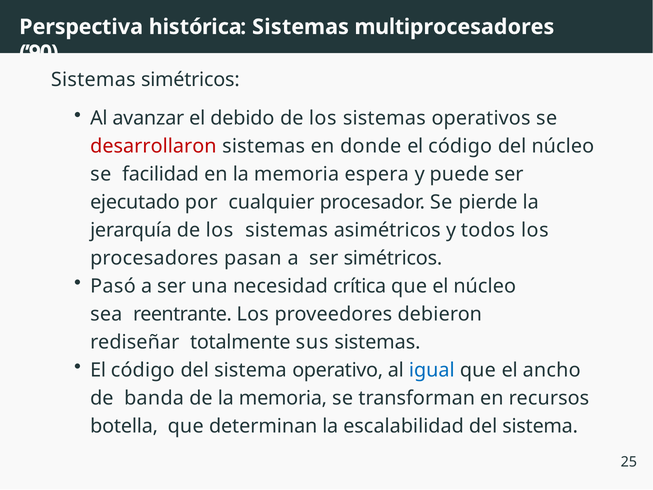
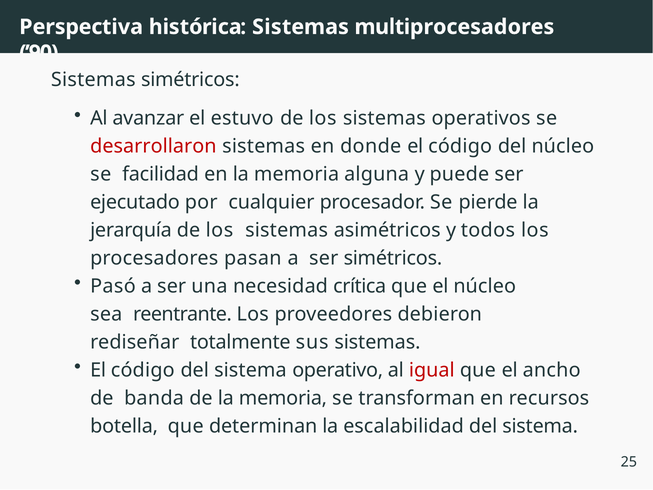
debido: debido -> estuvo
espera: espera -> alguna
igual colour: blue -> red
